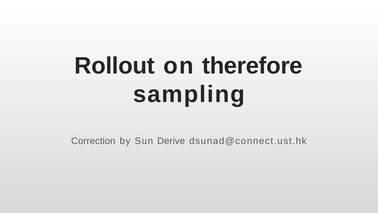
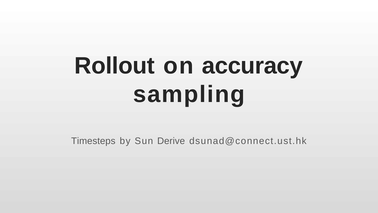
therefore: therefore -> accuracy
Correction: Correction -> Timesteps
